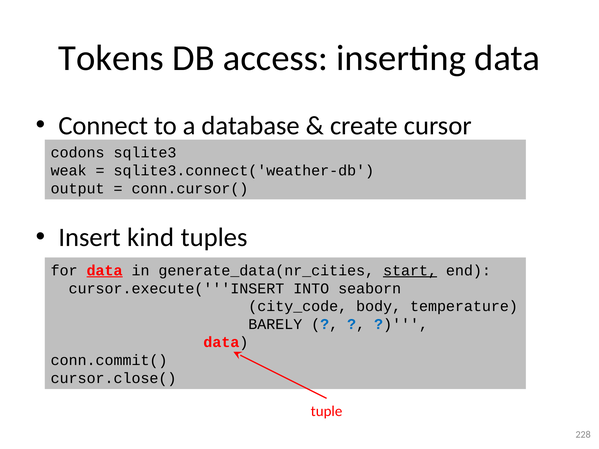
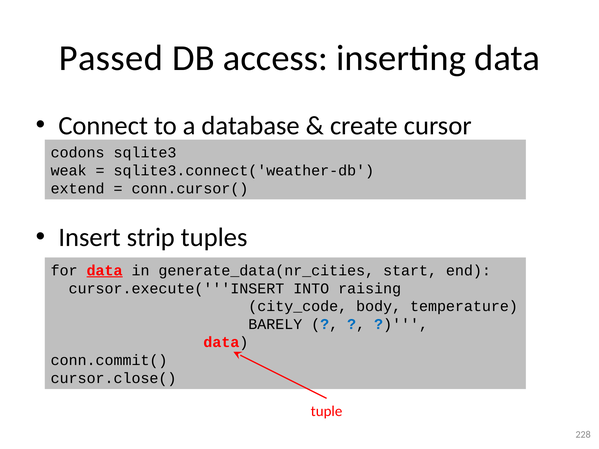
Tokens: Tokens -> Passed
output: output -> extend
kind: kind -> strip
start underline: present -> none
seaborn: seaborn -> raising
